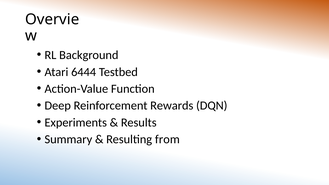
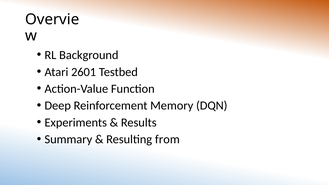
6444: 6444 -> 2601
Rewards: Rewards -> Memory
